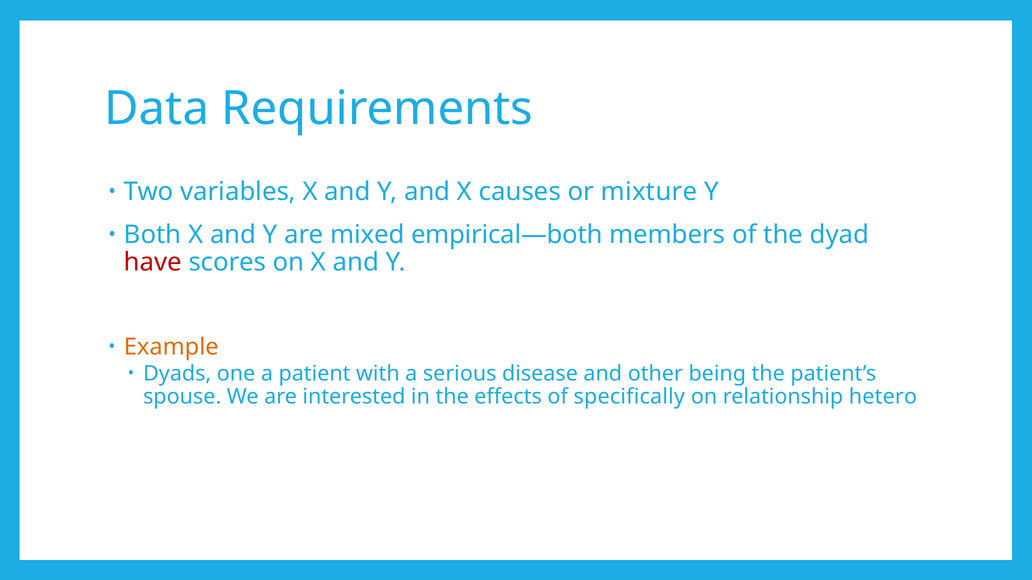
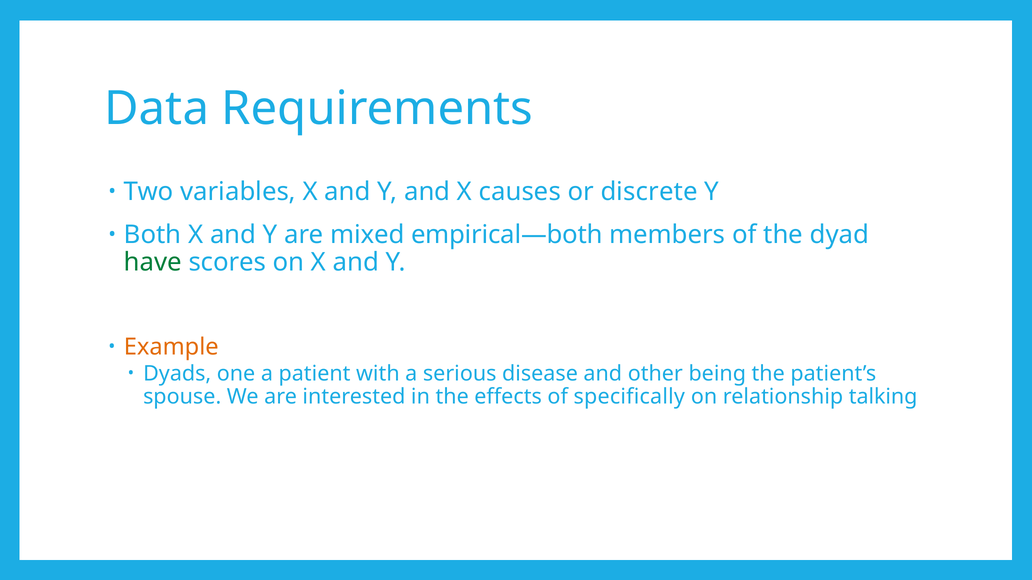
mixture: mixture -> discrete
have colour: red -> green
hetero: hetero -> talking
